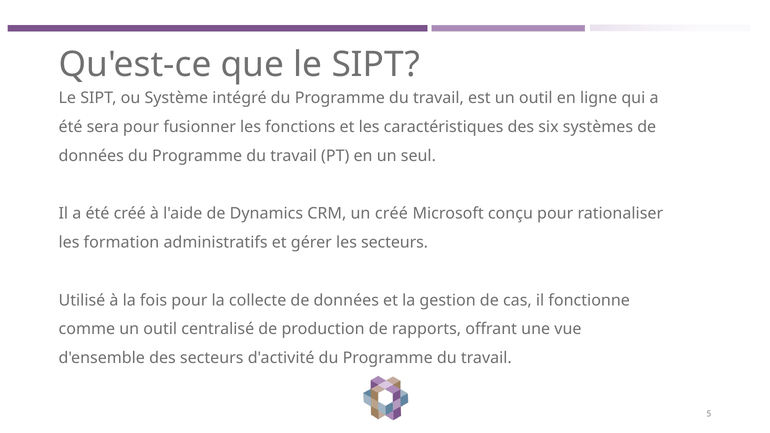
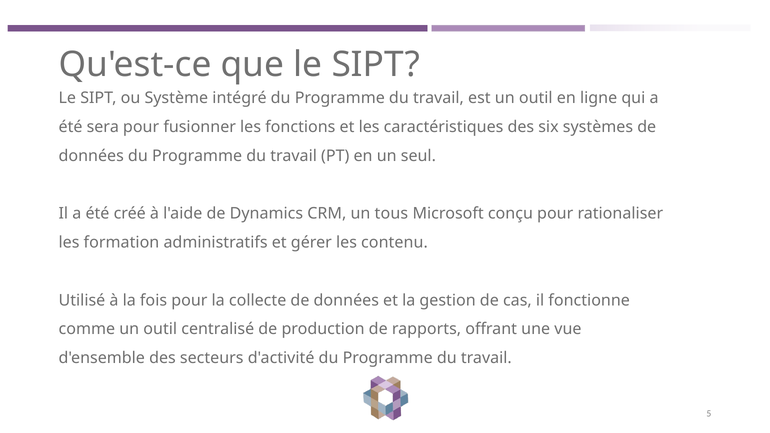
un créé: créé -> tous
les secteurs: secteurs -> contenu
